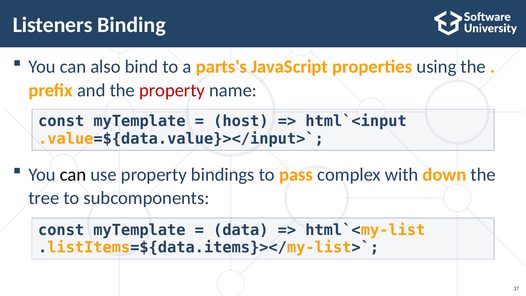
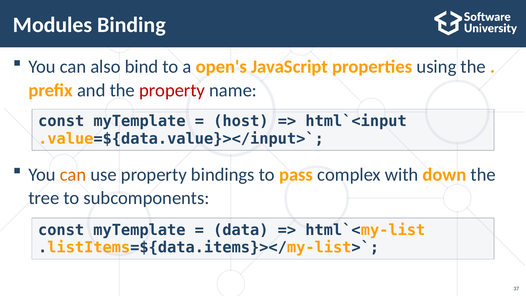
Listeners: Listeners -> Modules
parts's: parts's -> open's
can at (73, 174) colour: black -> orange
